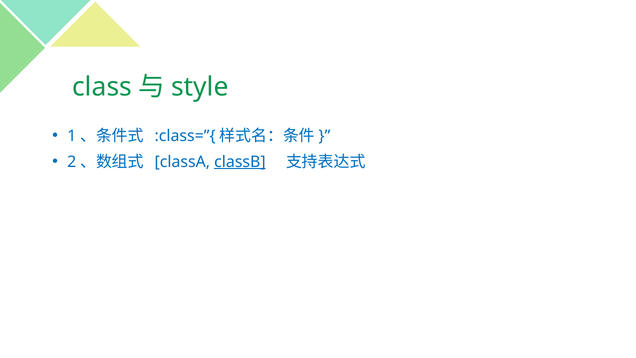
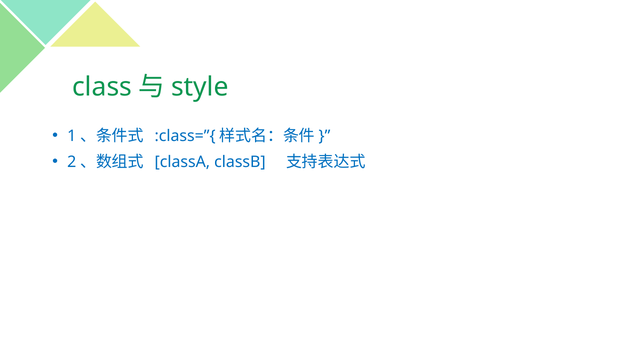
classB underline: present -> none
